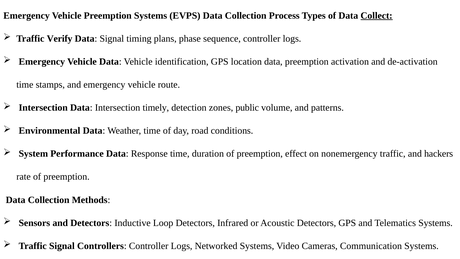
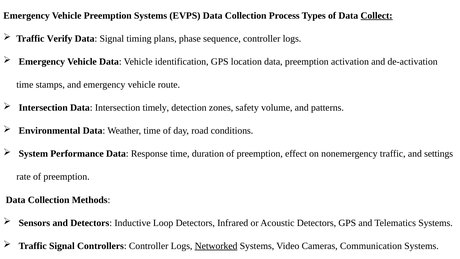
public: public -> safety
hackers: hackers -> settings
Networked underline: none -> present
